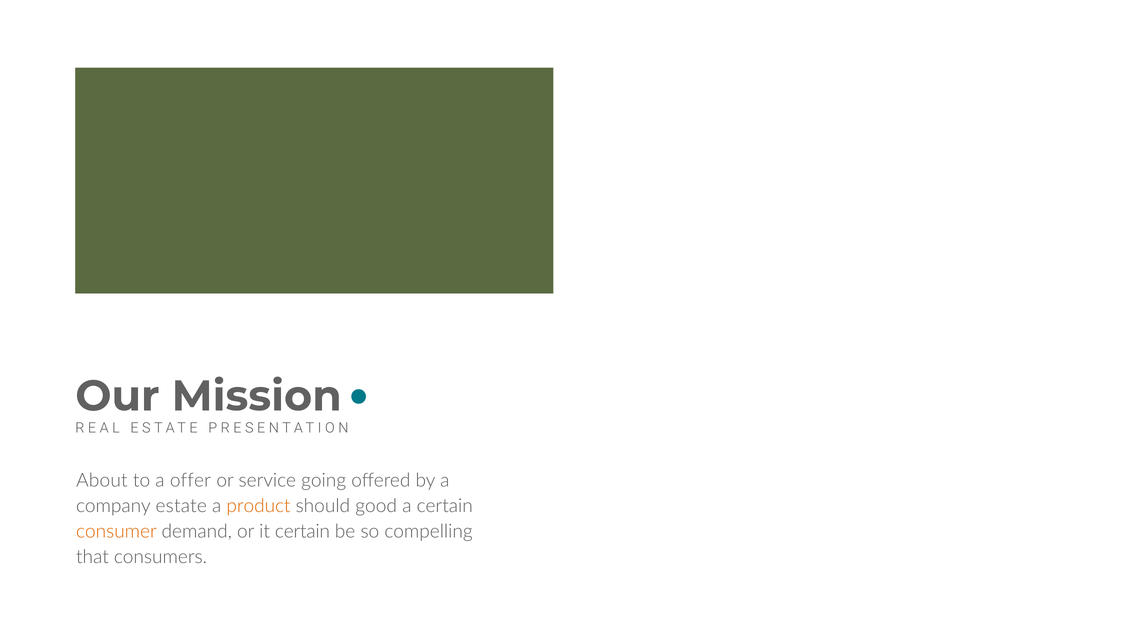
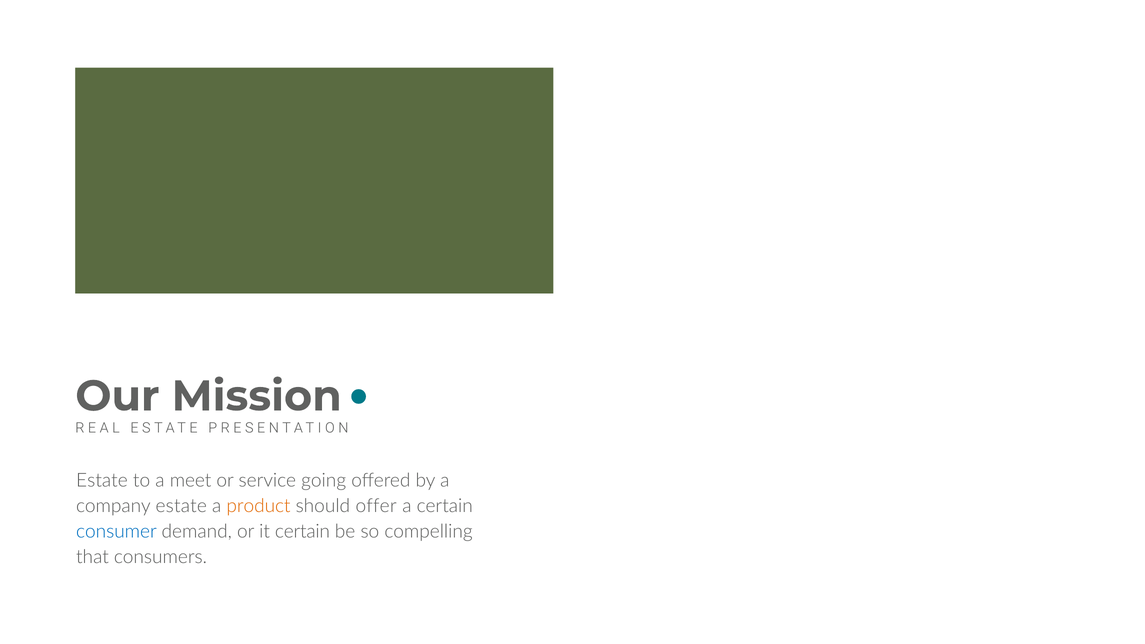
About at (102, 480): About -> Estate
offer: offer -> meet
good: good -> offer
consumer colour: orange -> blue
